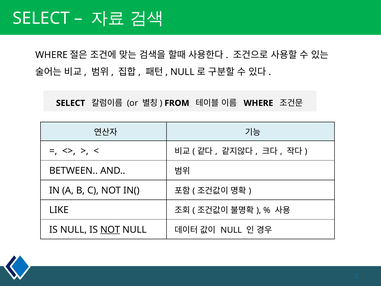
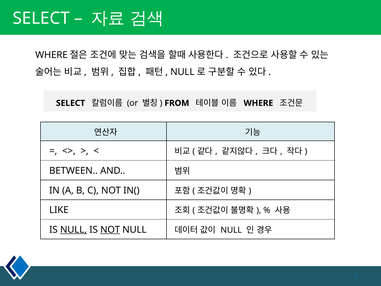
NULL at (74, 230) underline: none -> present
